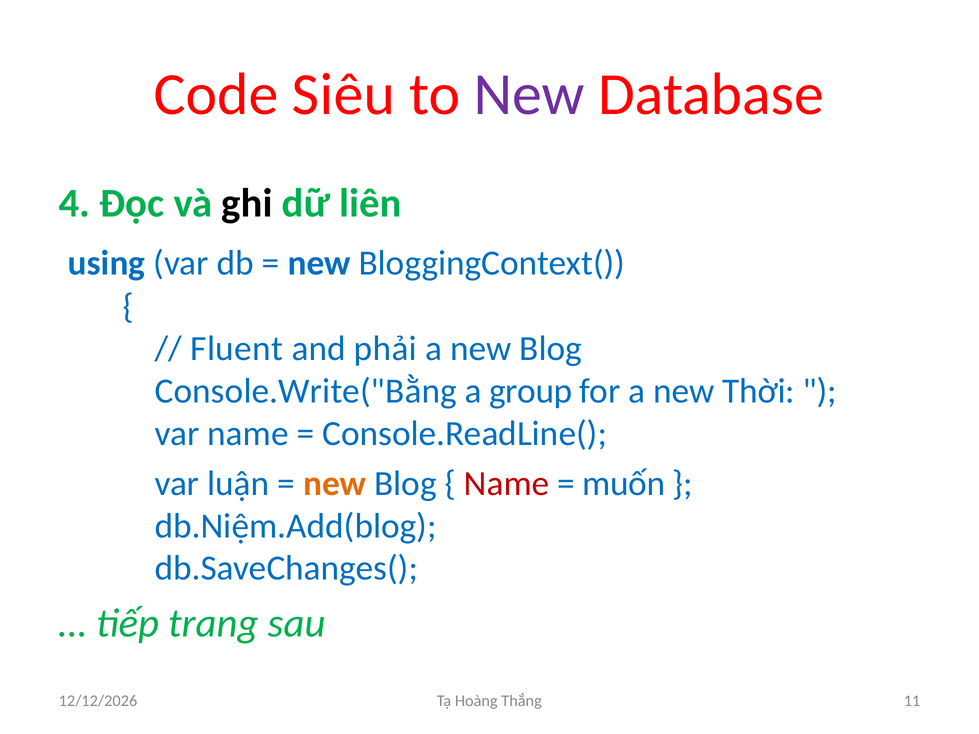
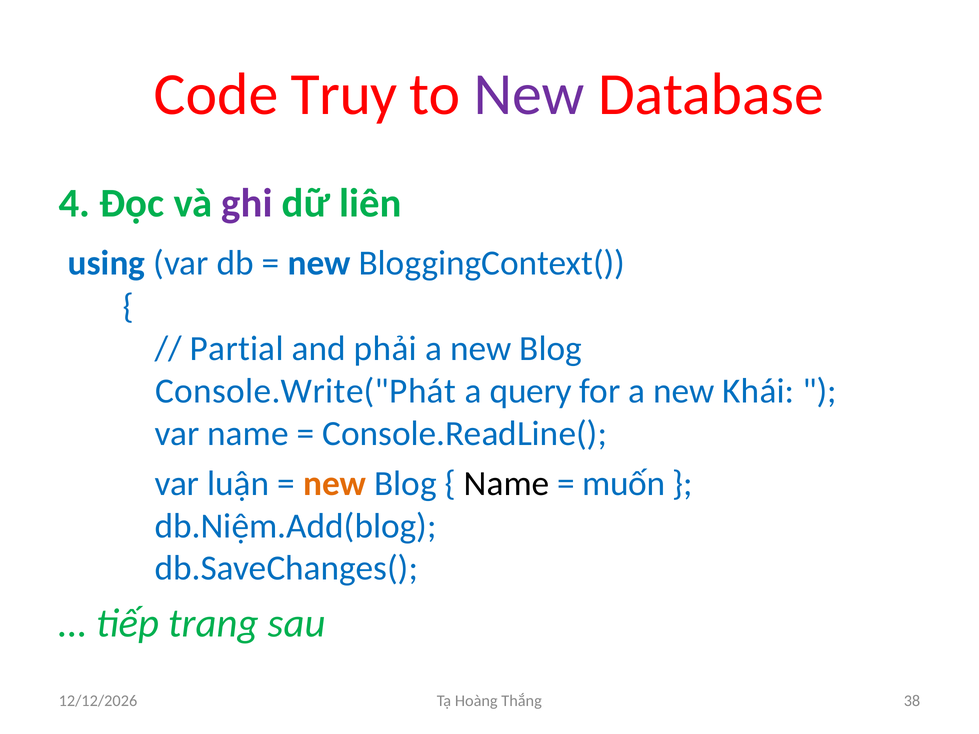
Siêu: Siêu -> Truy
ghi colour: black -> purple
Fluent: Fluent -> Partial
Console.Write("Bằng: Console.Write("Bằng -> Console.Write("Phát
group: group -> query
Thời: Thời -> Khái
Name at (507, 484) colour: red -> black
11: 11 -> 38
